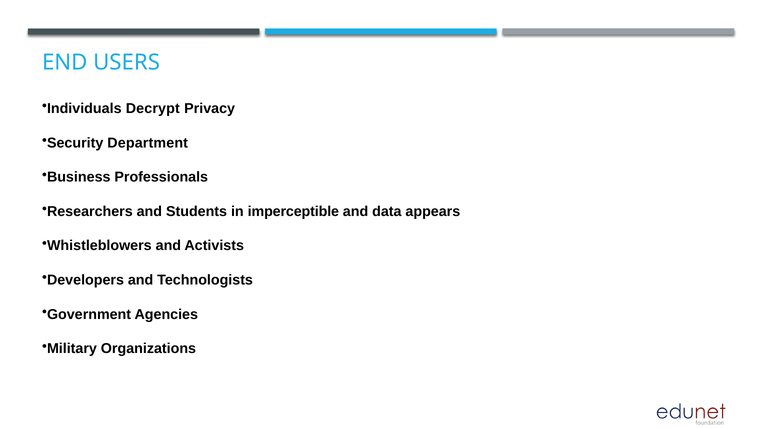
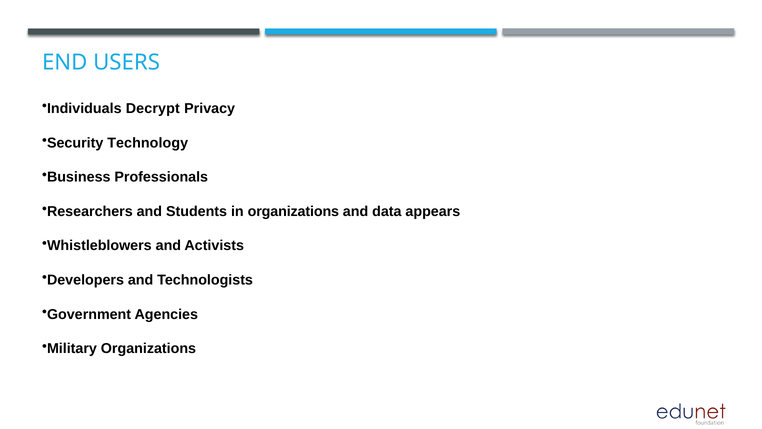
Department: Department -> Technology
in imperceptible: imperceptible -> organizations
